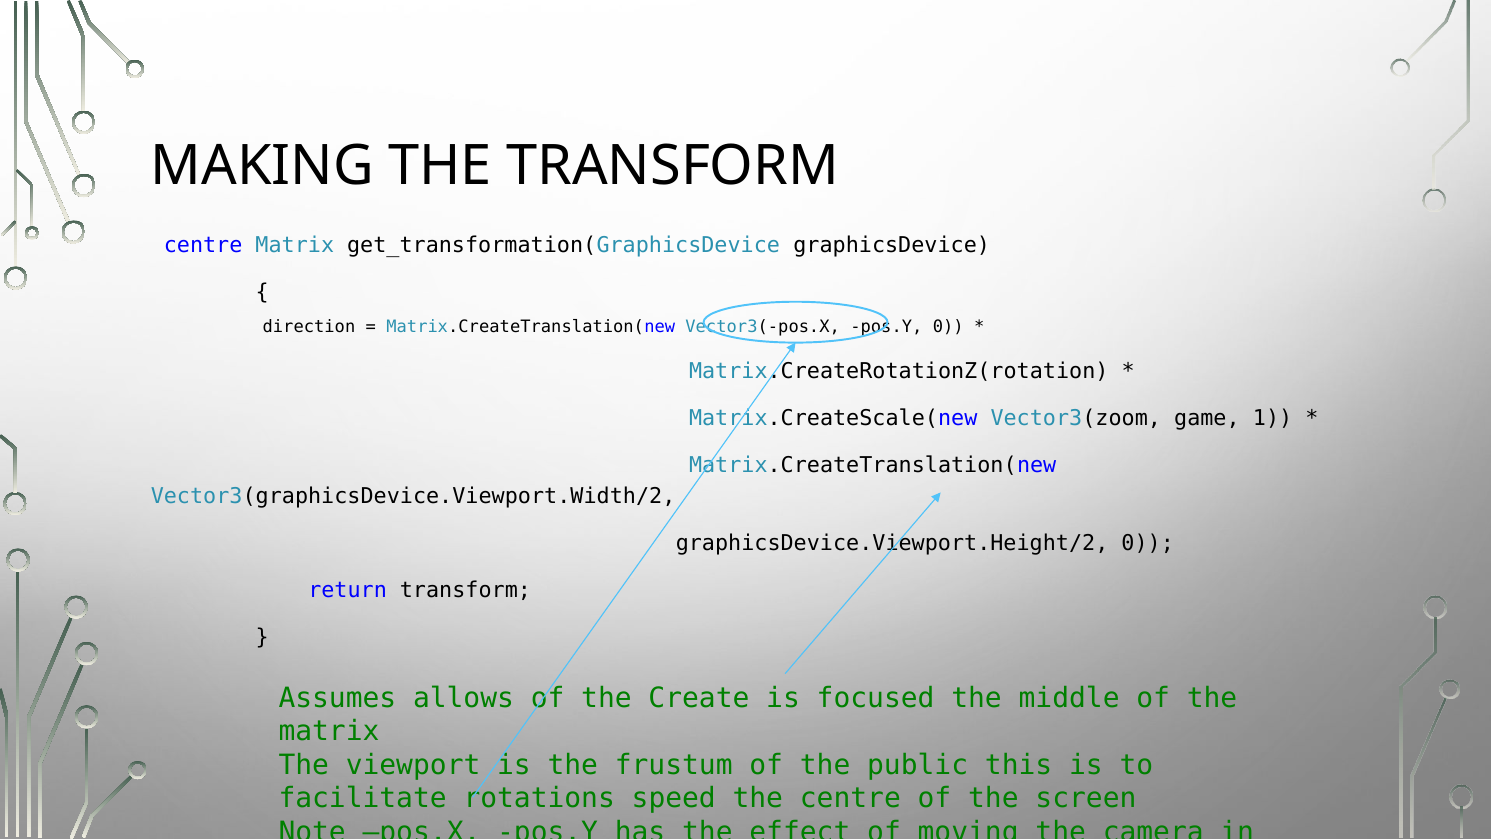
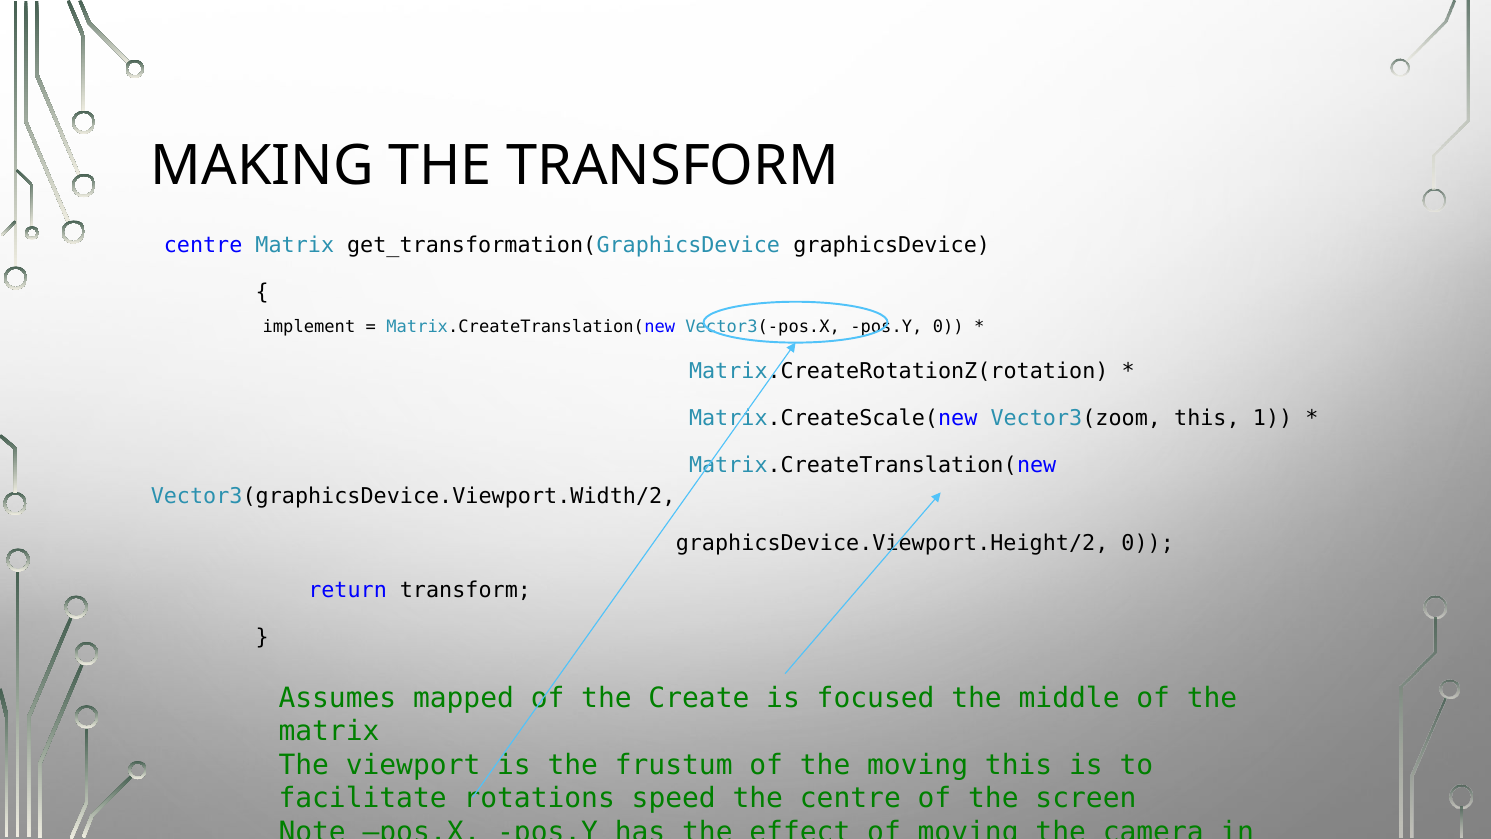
direction at (309, 327): direction -> implement
Vector3(zoom game: game -> this
allows: allows -> mapped
the public: public -> moving
